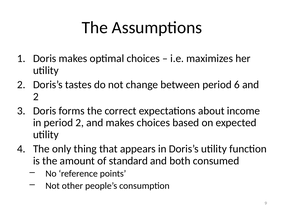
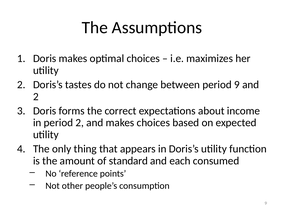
period 6: 6 -> 9
both: both -> each
